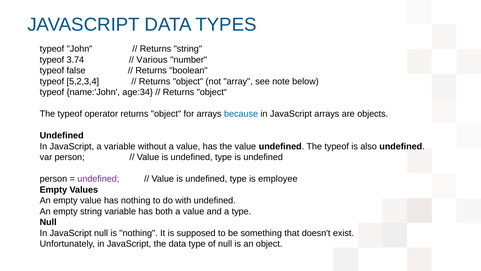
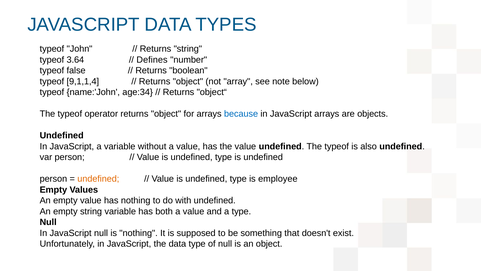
3.74: 3.74 -> 3.64
Various: Various -> Defines
5,2,3,4: 5,2,3,4 -> 9,1,1,4
undefined at (98, 179) colour: purple -> orange
